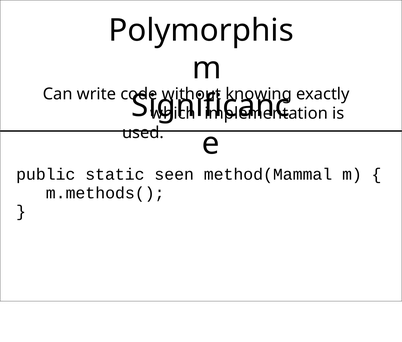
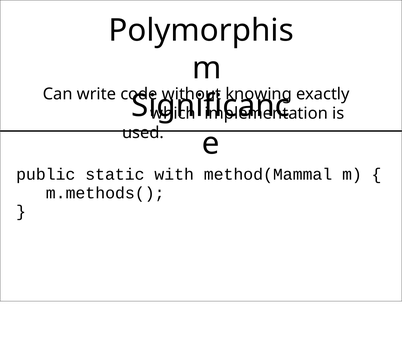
seen: seen -> with
